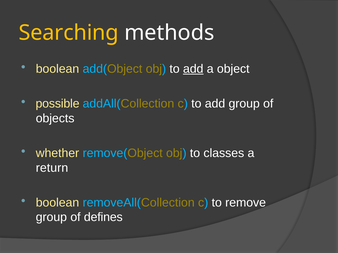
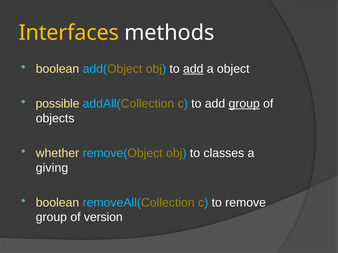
Searching: Searching -> Interfaces
group at (244, 104) underline: none -> present
return: return -> giving
defines: defines -> version
